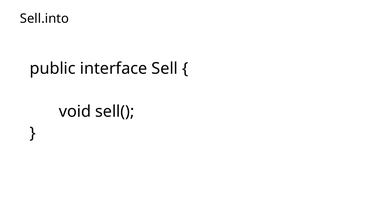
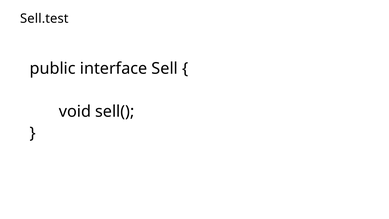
Sell.into: Sell.into -> Sell.test
